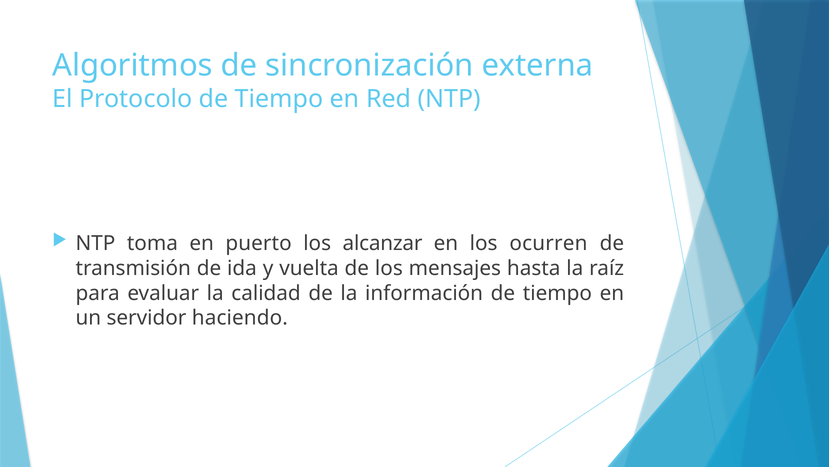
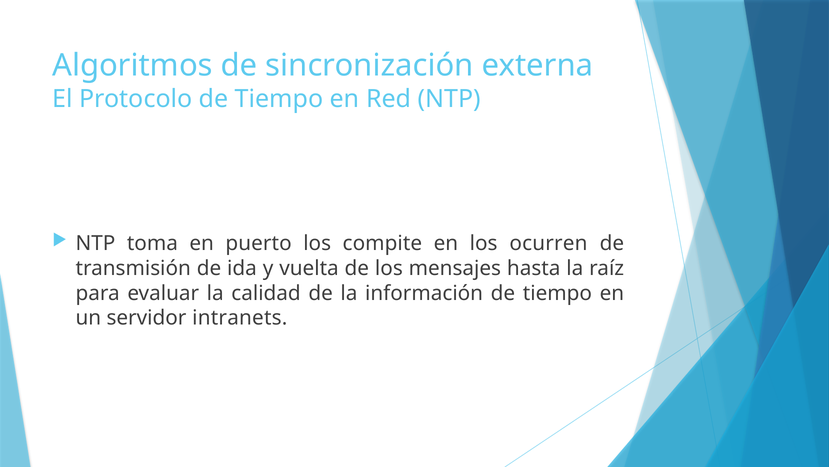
alcanzar: alcanzar -> compite
haciendo: haciendo -> intranets
